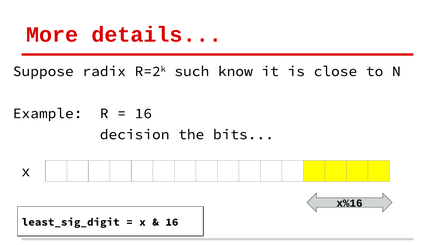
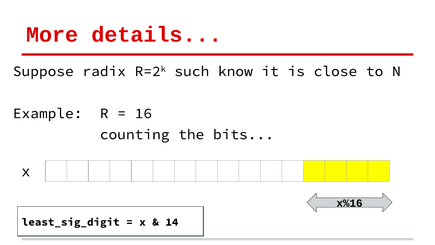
decision: decision -> counting
16 at (172, 222): 16 -> 14
